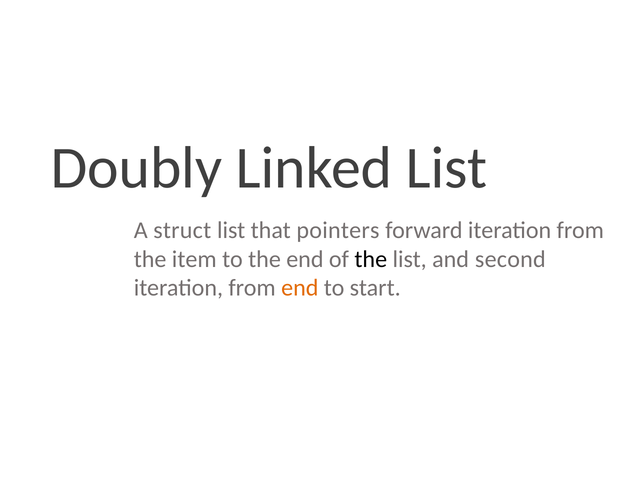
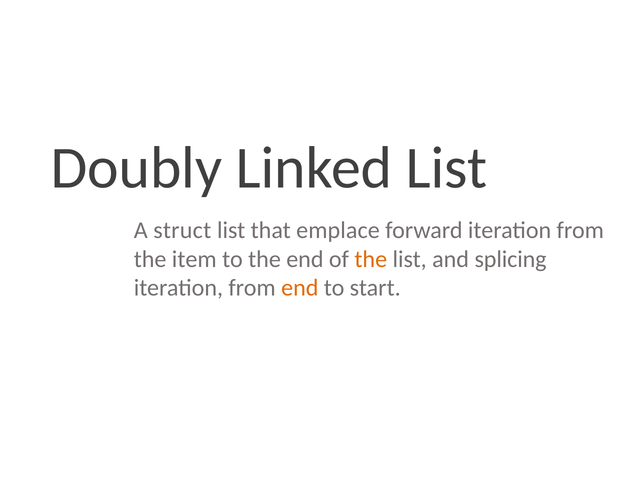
pointers: pointers -> emplace
the at (371, 259) colour: black -> orange
second: second -> splicing
